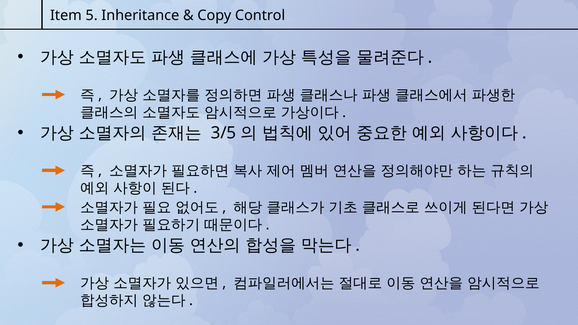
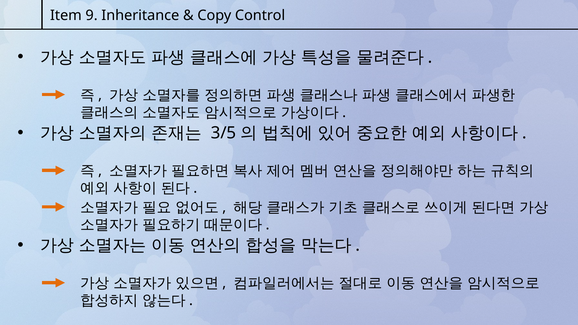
5: 5 -> 9
